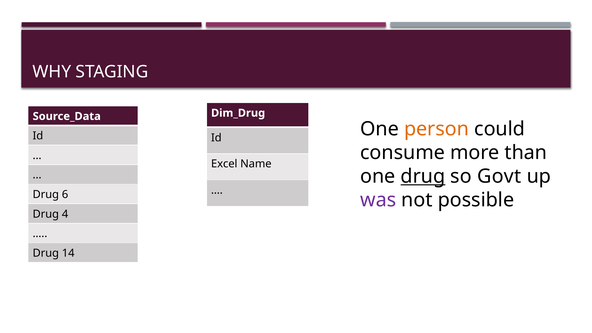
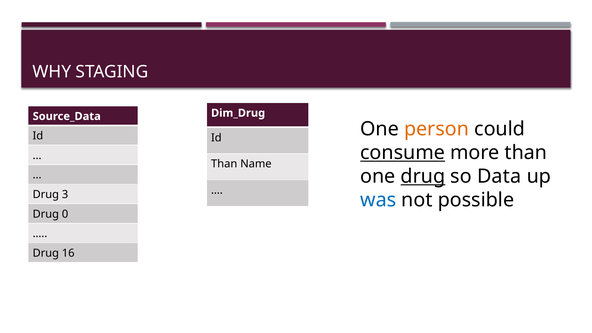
consume underline: none -> present
Excel at (224, 164): Excel -> Than
Govt: Govt -> Data
6: 6 -> 3
was colour: purple -> blue
4: 4 -> 0
14: 14 -> 16
